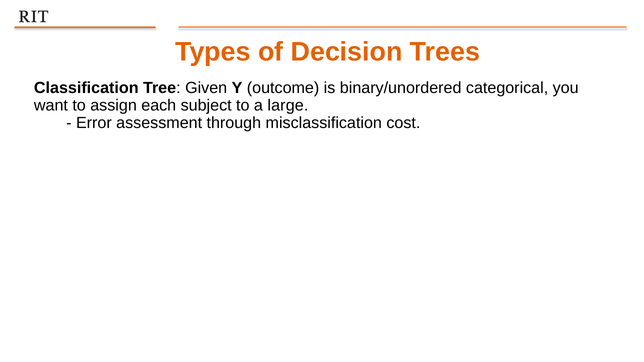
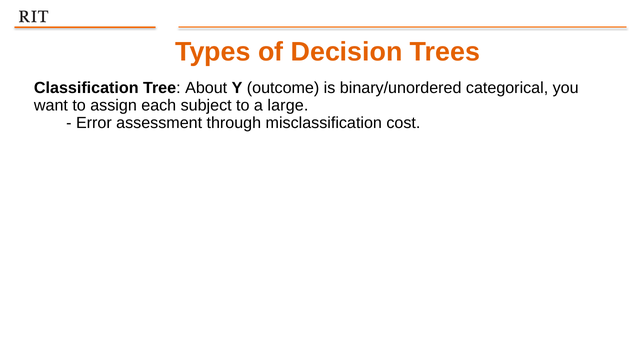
Given: Given -> About
